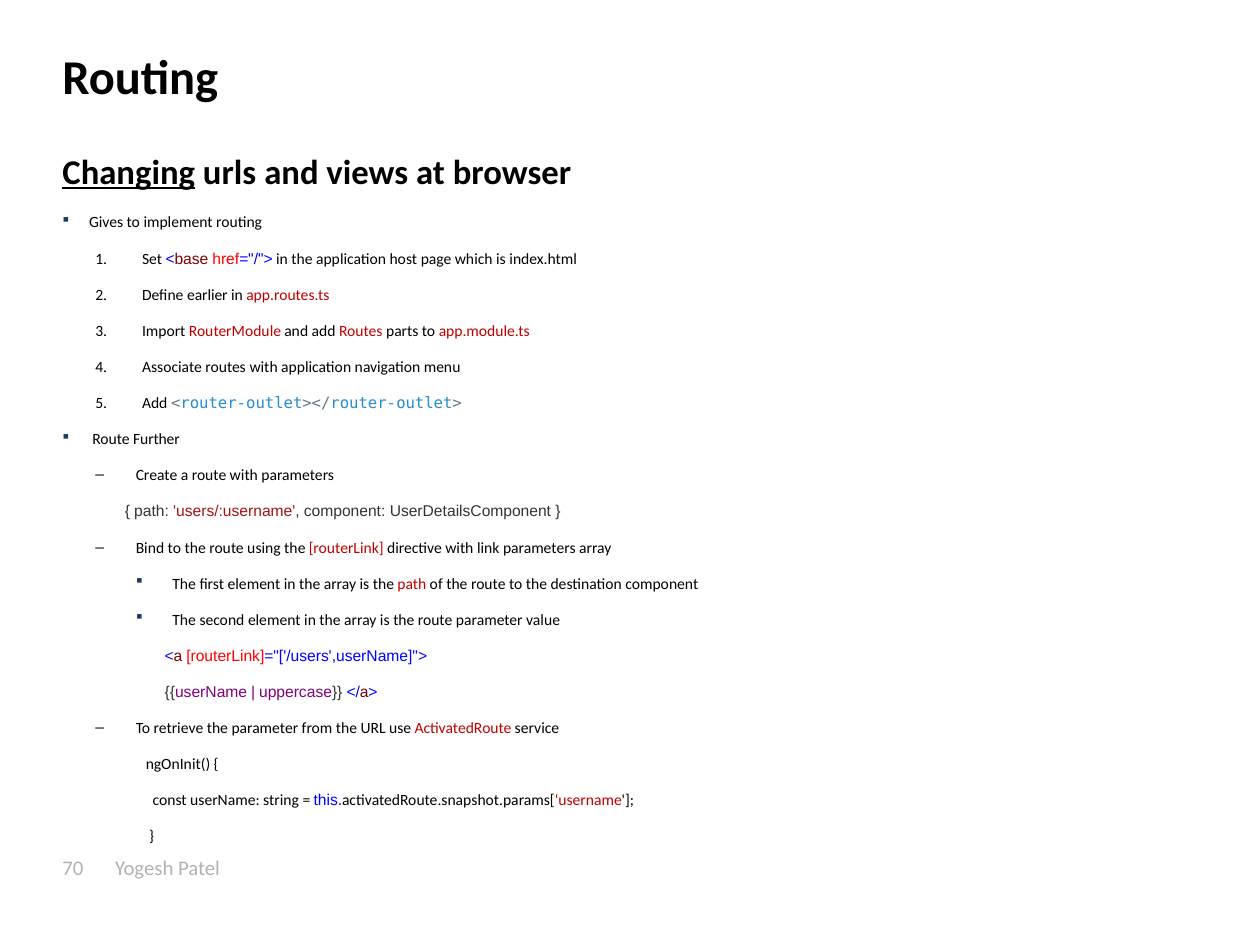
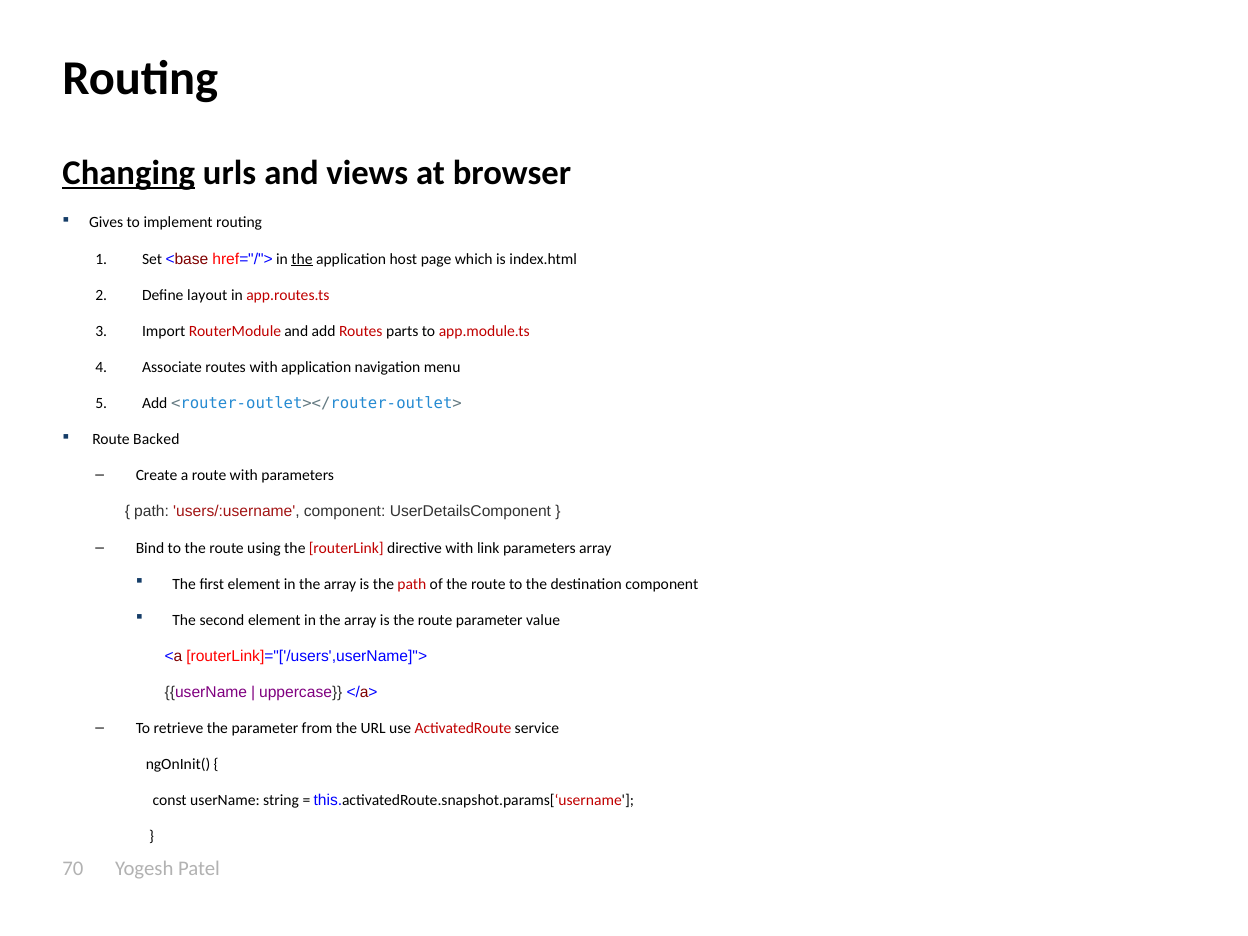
the at (302, 259) underline: none -> present
earlier: earlier -> layout
Further: Further -> Backed
